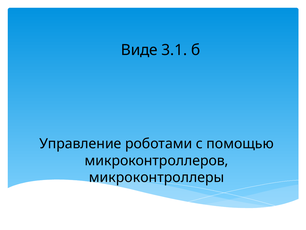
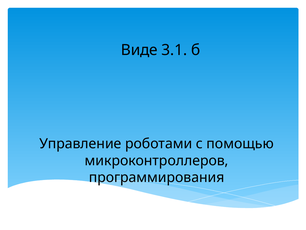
микроконтроллеры: микроконтроллеры -> программирования
